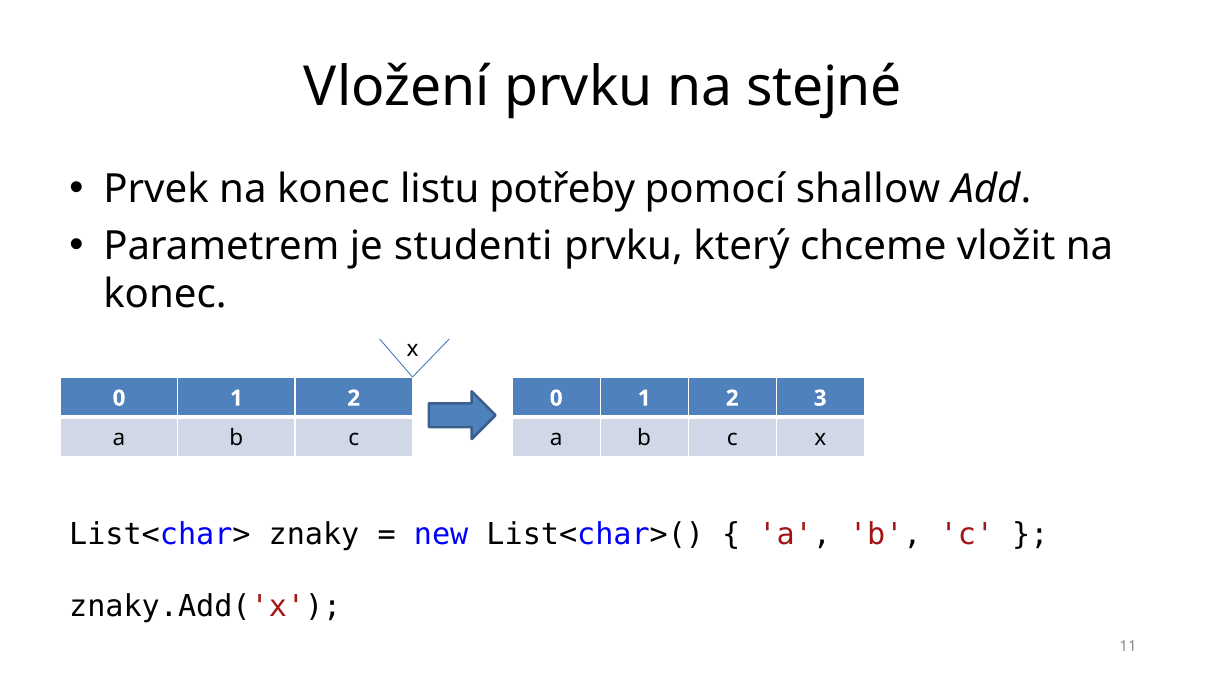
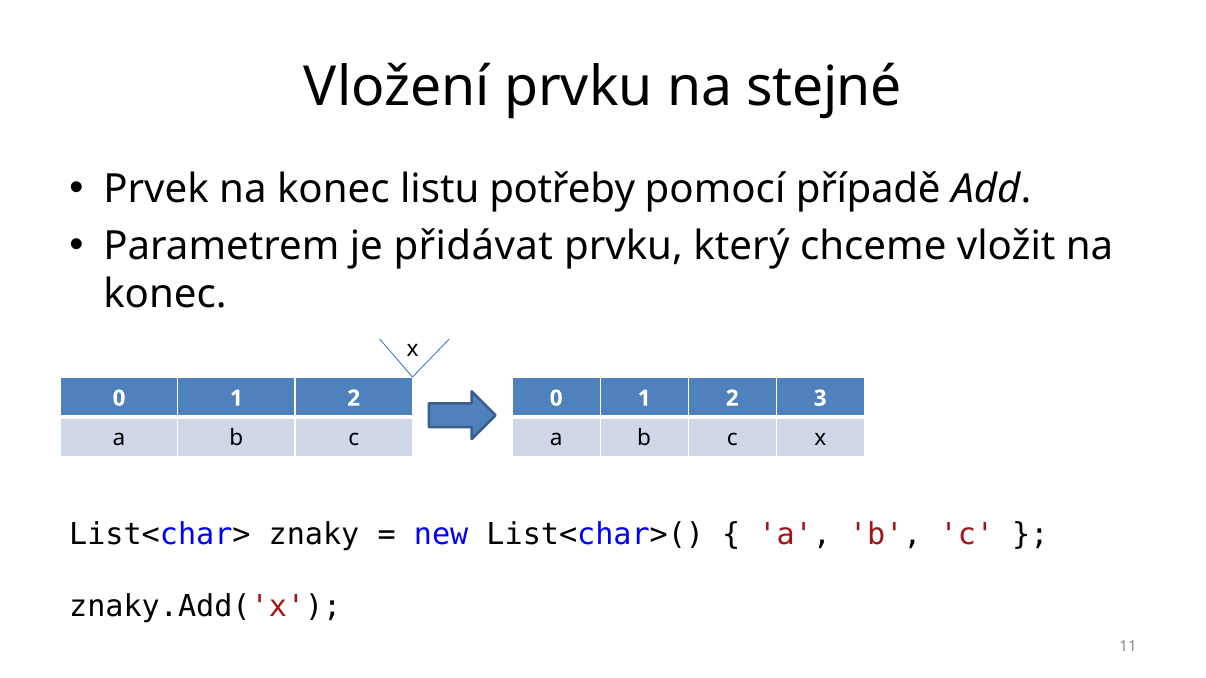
shallow: shallow -> případě
studenti: studenti -> přidávat
